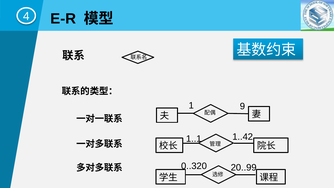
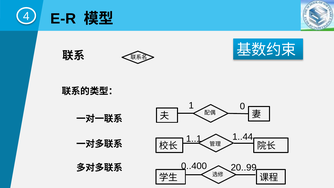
9: 9 -> 0
1..42: 1..42 -> 1..44
0..320: 0..320 -> 0..400
